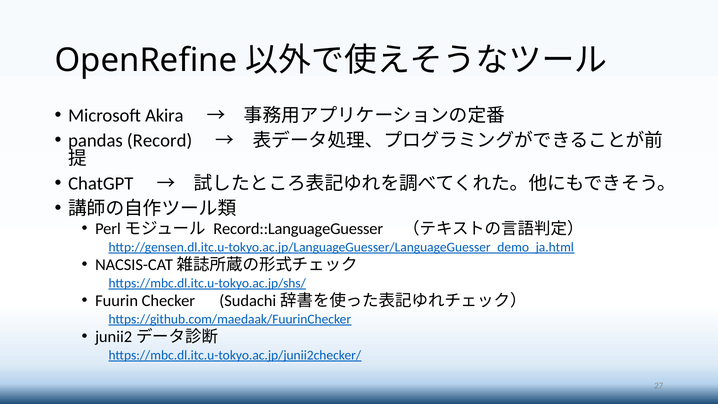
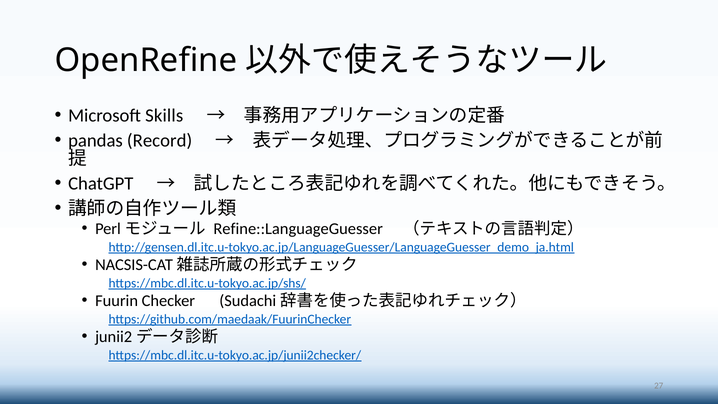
Akira: Akira -> Skills
Record::LanguageGuesser: Record::LanguageGuesser -> Refine::LanguageGuesser
